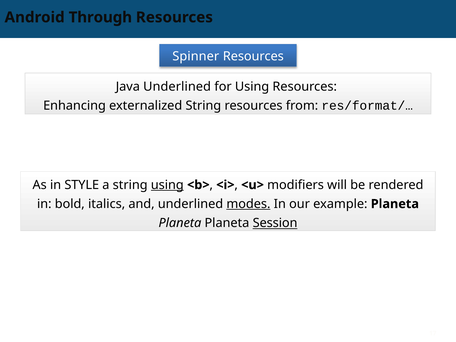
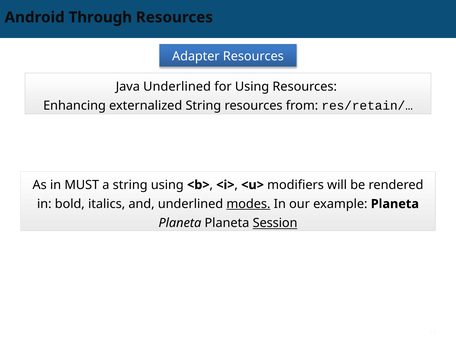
Spinner: Spinner -> Adapter
res/format/…: res/format/… -> res/retain/…
STYLE: STYLE -> MUST
using at (167, 185) underline: present -> none
